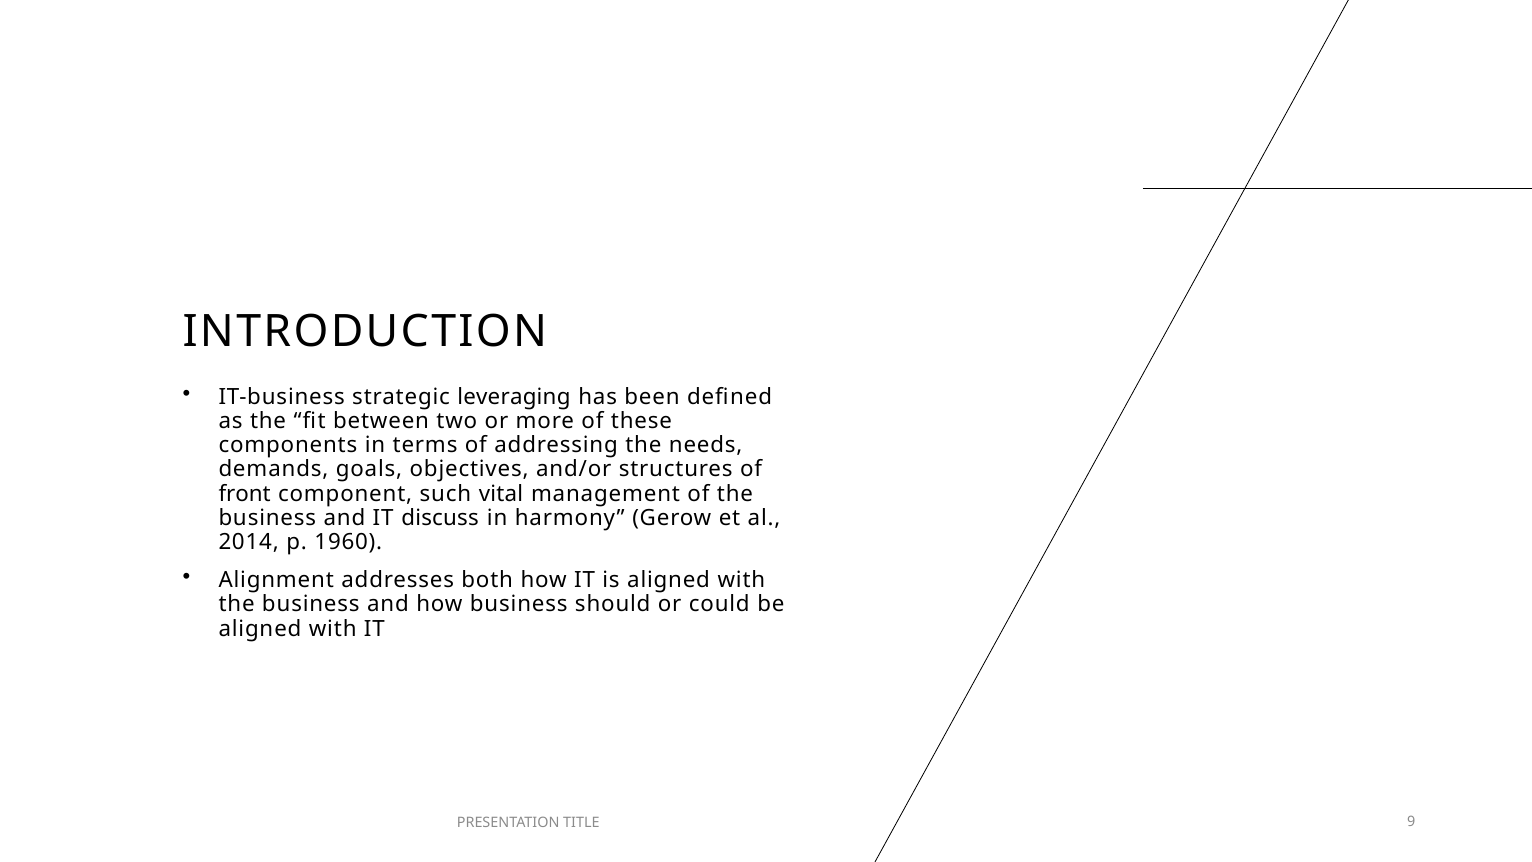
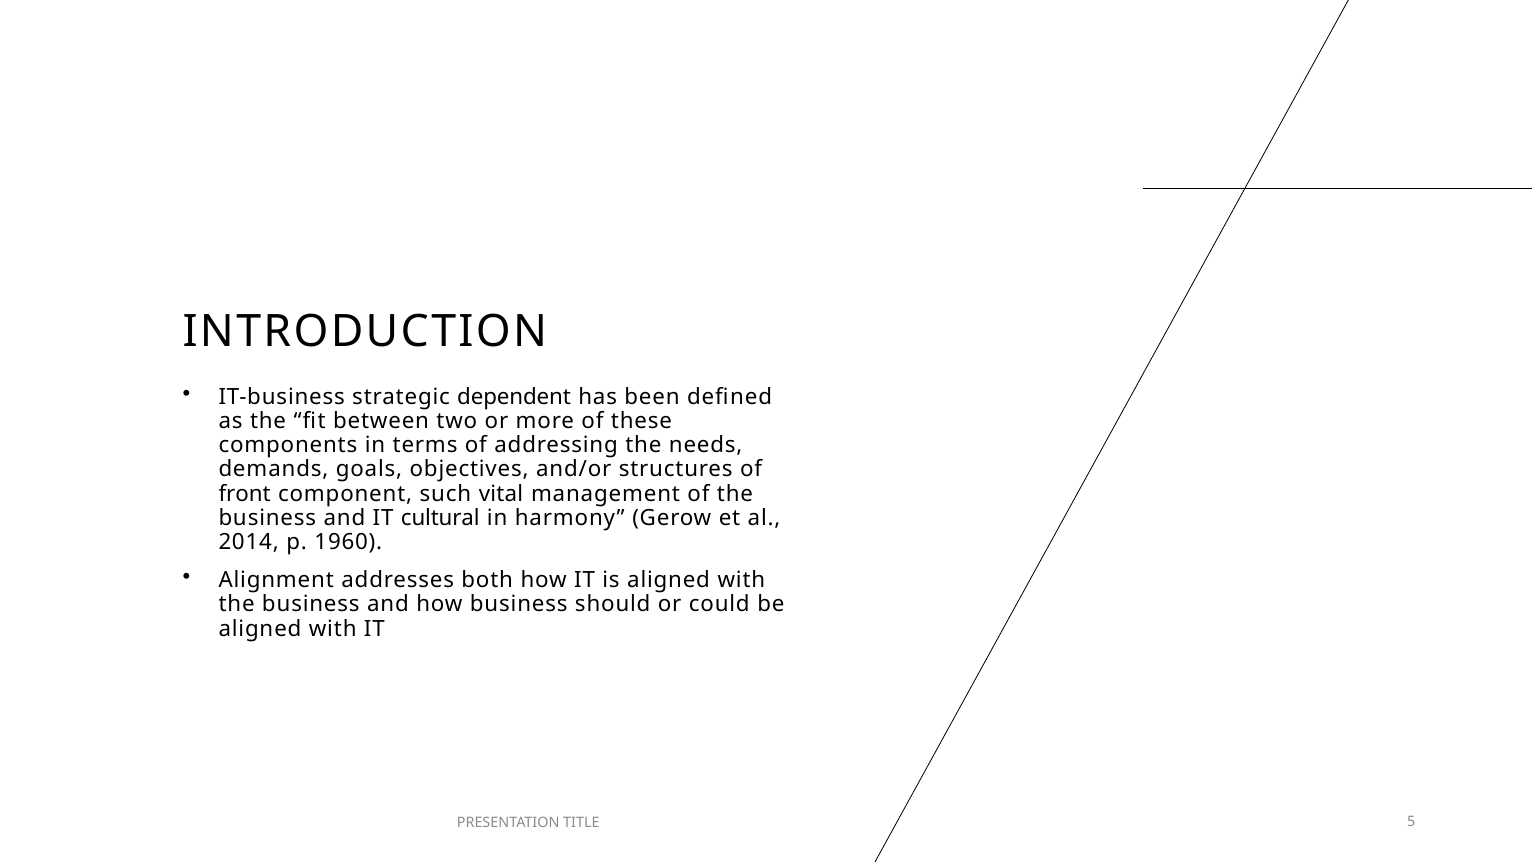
leveraging: leveraging -> dependent
discuss: discuss -> cultural
9: 9 -> 5
